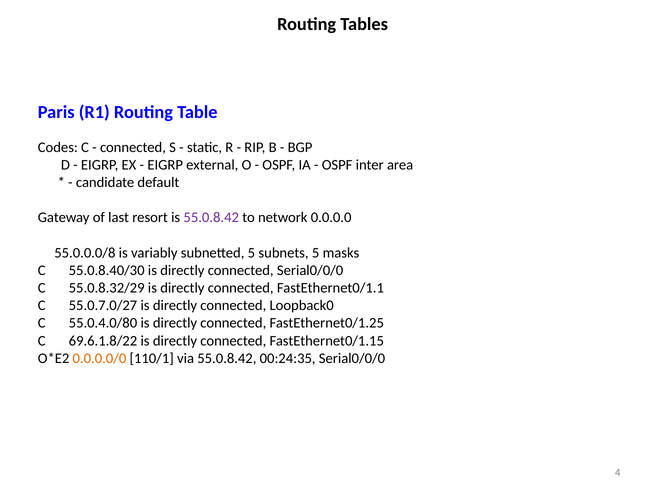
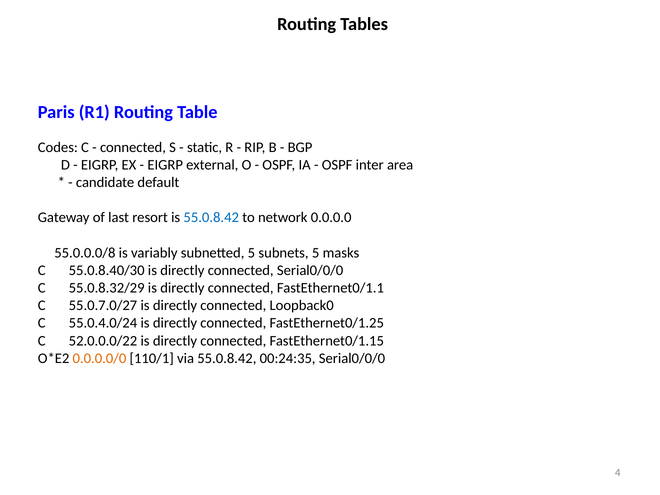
55.0.8.42 at (211, 218) colour: purple -> blue
55.0.4.0/80: 55.0.4.0/80 -> 55.0.4.0/24
69.6.1.8/22: 69.6.1.8/22 -> 52.0.0.0/22
